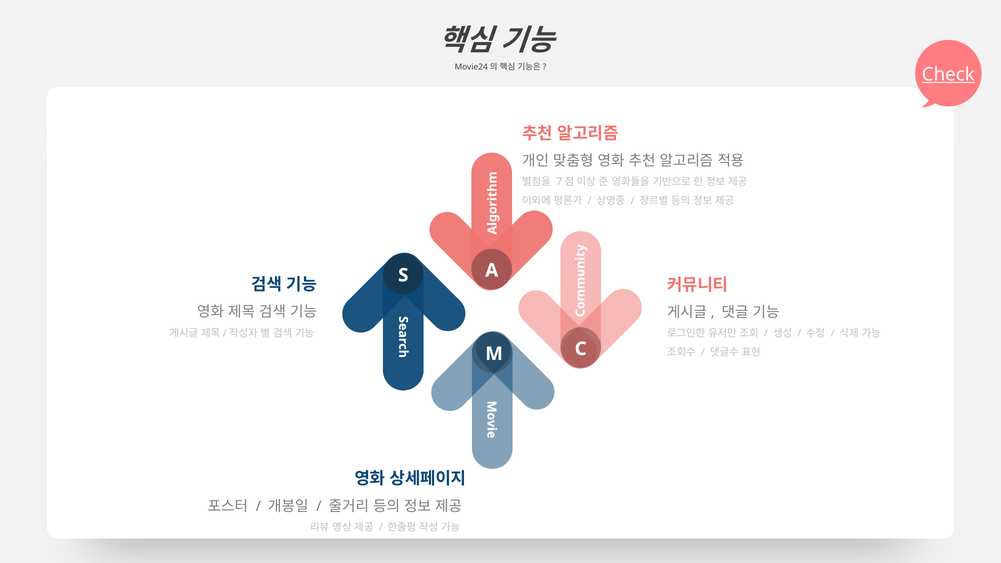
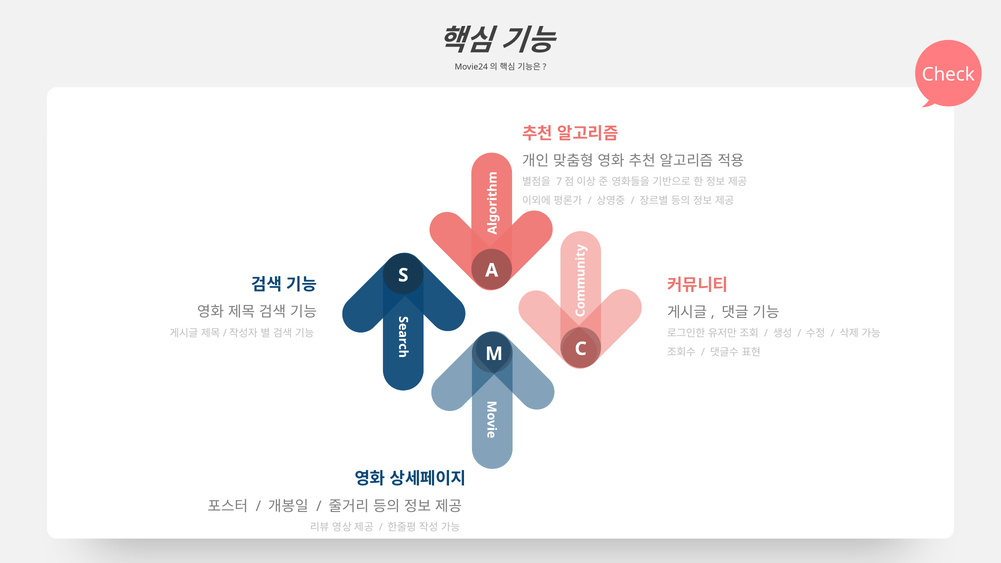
Check underline: present -> none
